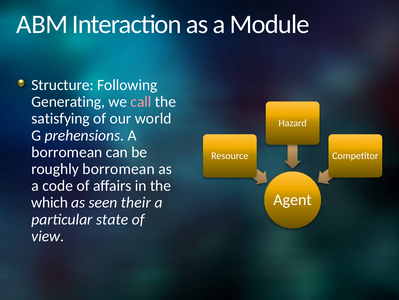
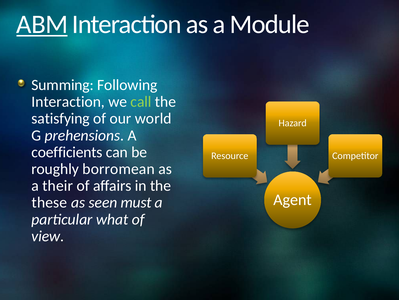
ABM underline: none -> present
Structure: Structure -> Summing
Generating at (68, 102): Generating -> Interaction
call colour: pink -> light green
borromean at (67, 152): borromean -> coefficients
code: code -> their
which: which -> these
their: their -> must
state: state -> what
